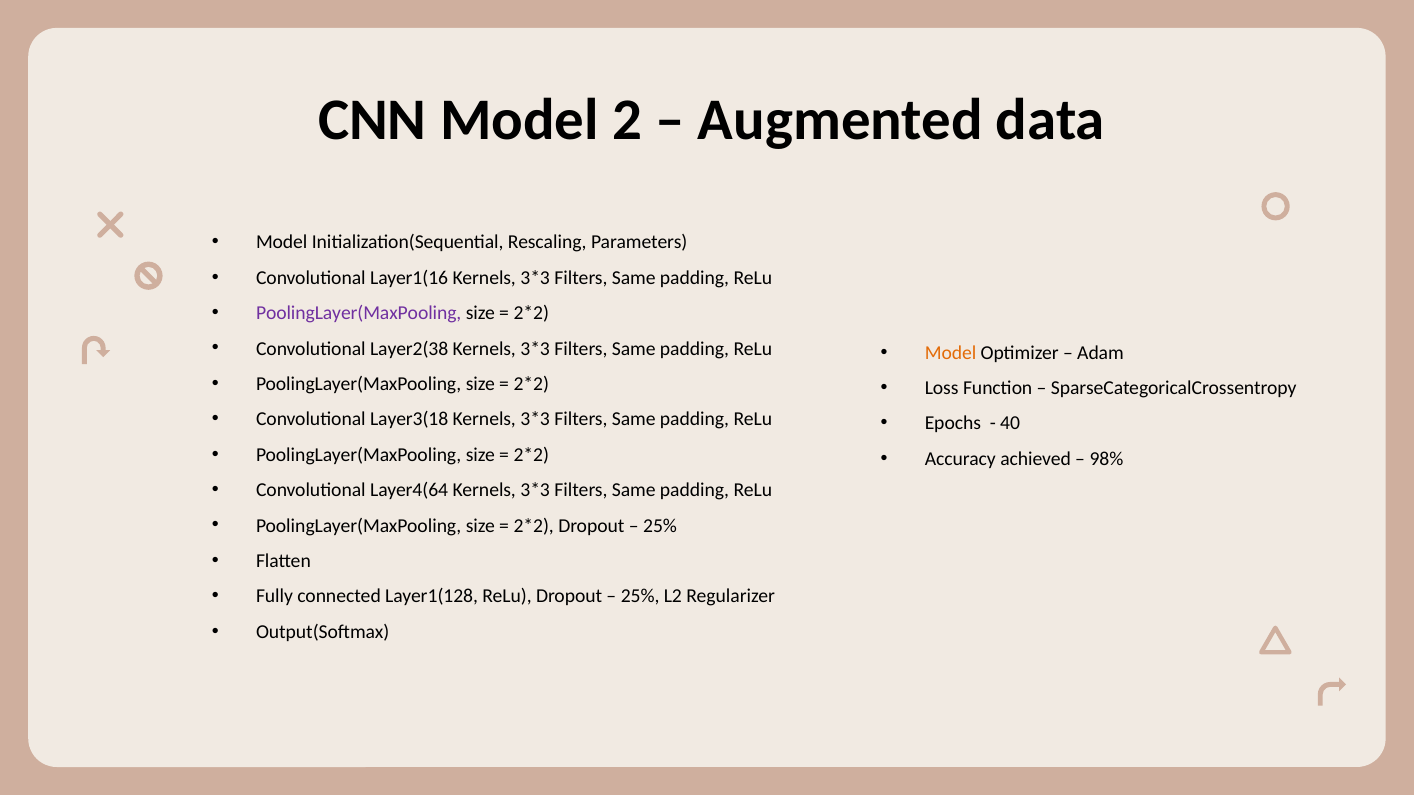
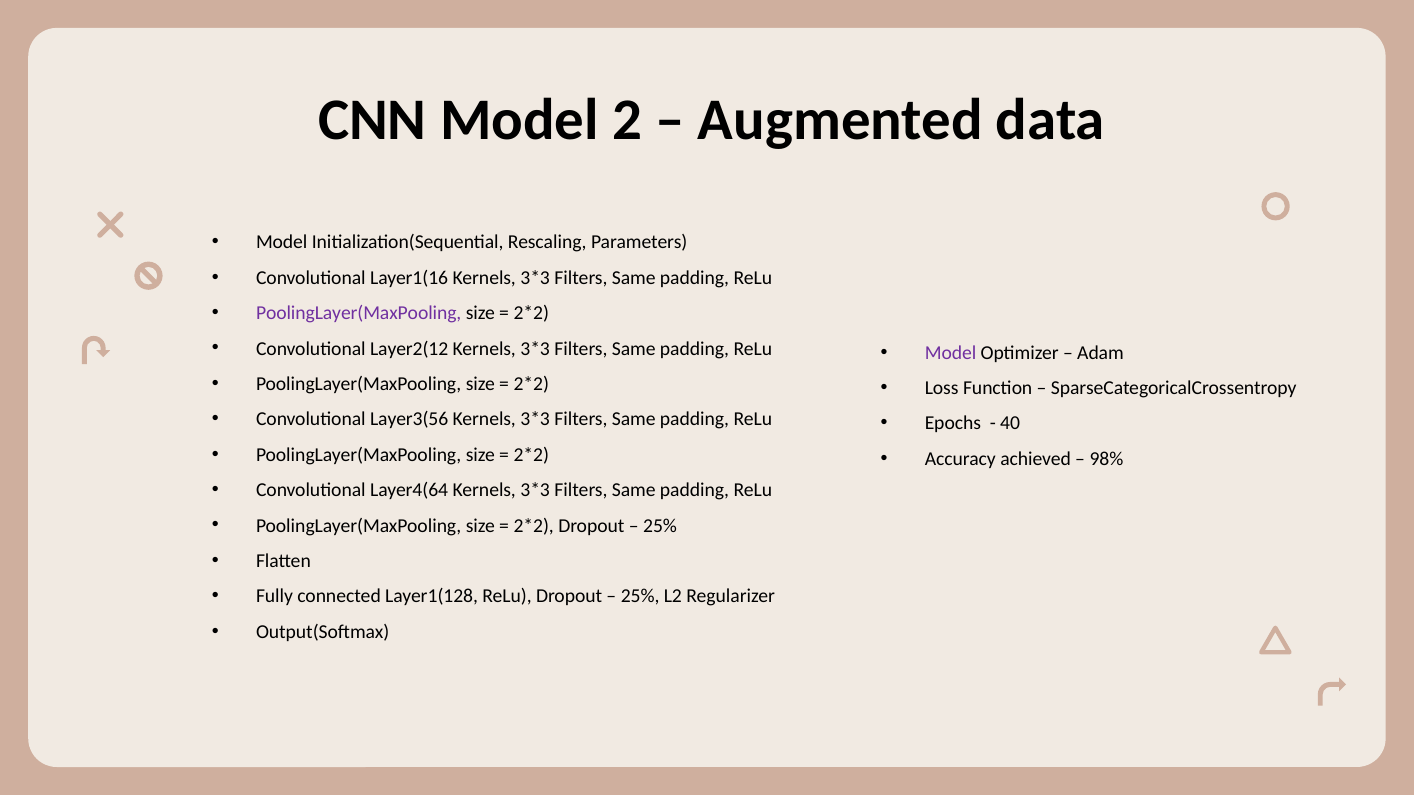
Layer2(38: Layer2(38 -> Layer2(12
Model at (951, 353) colour: orange -> purple
Layer3(18: Layer3(18 -> Layer3(56
